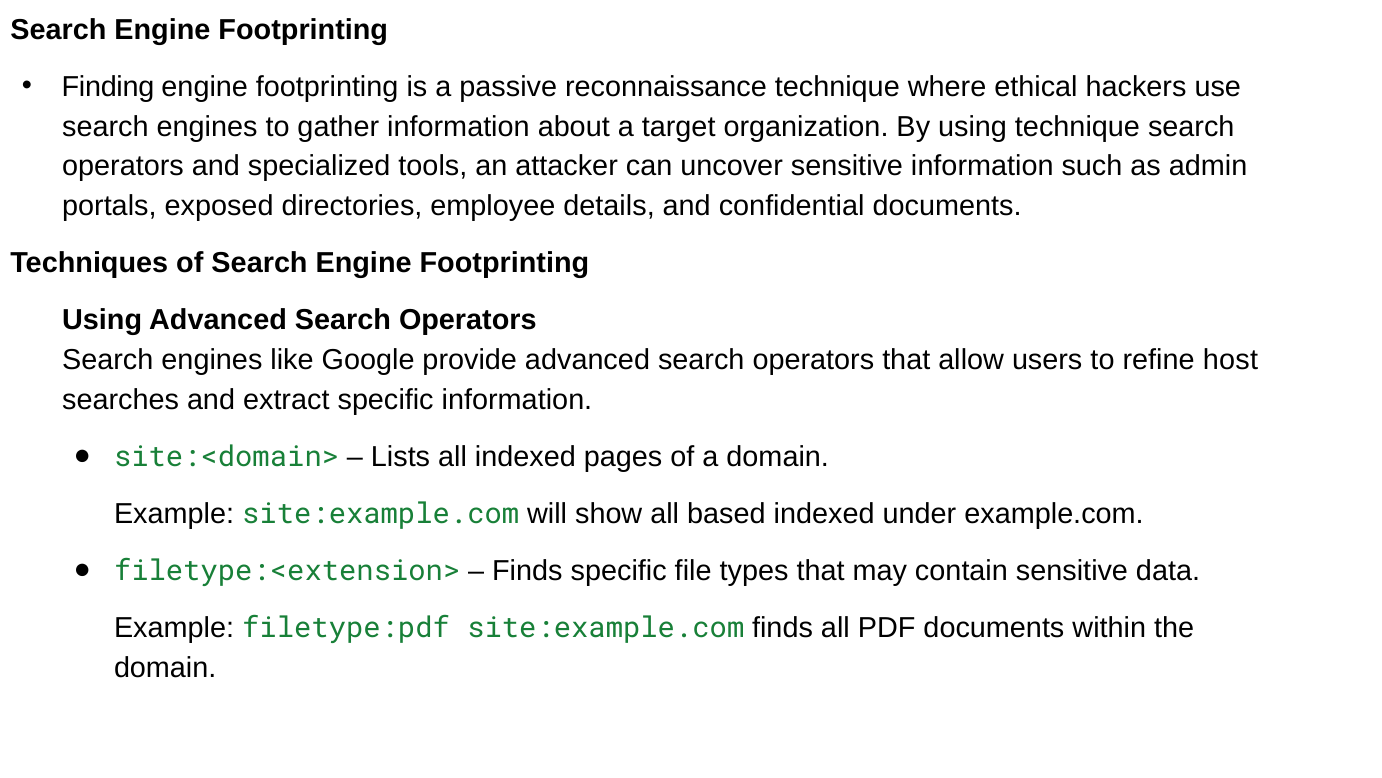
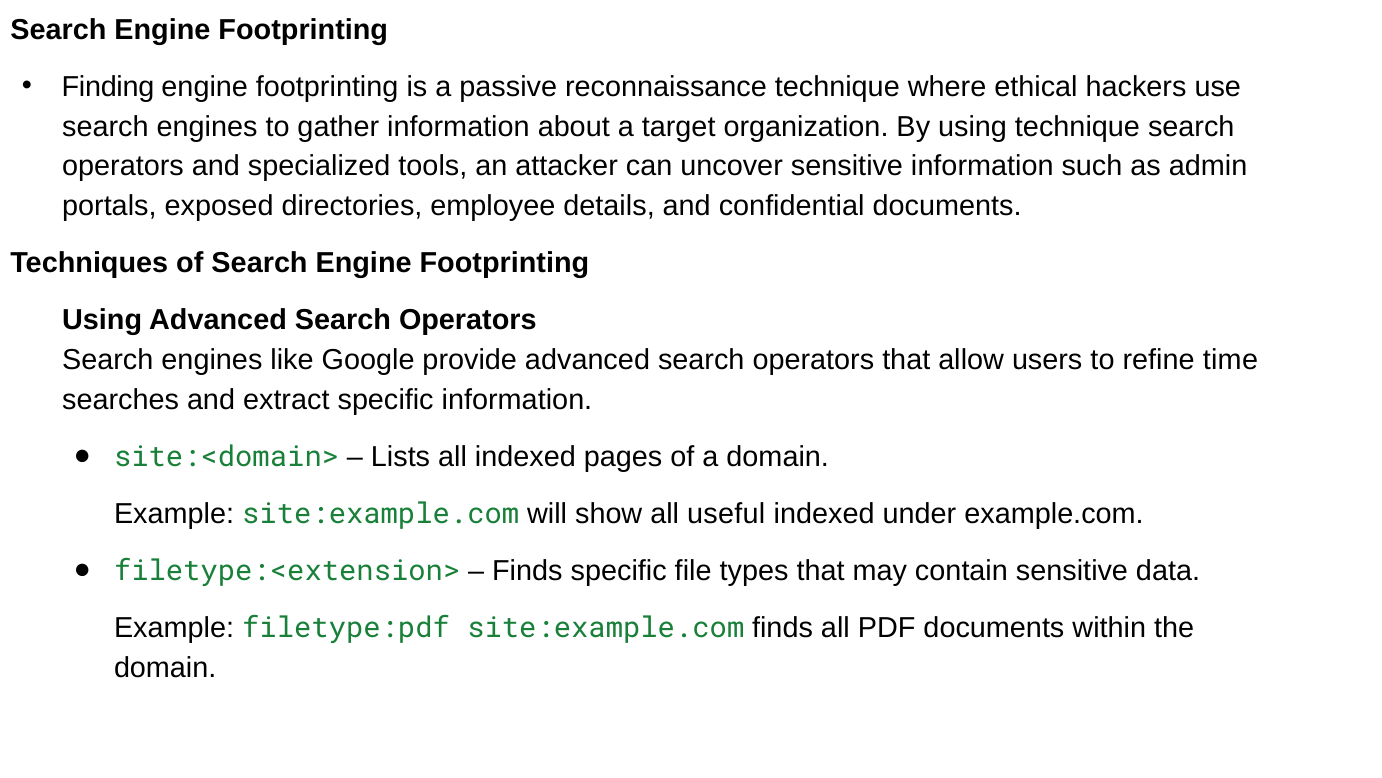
host: host -> time
based: based -> useful
